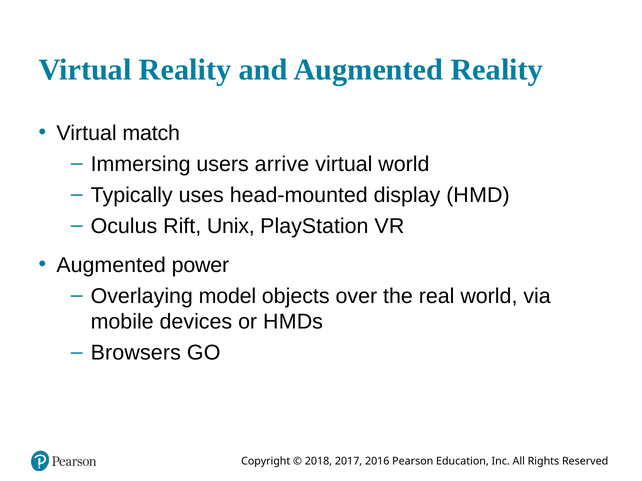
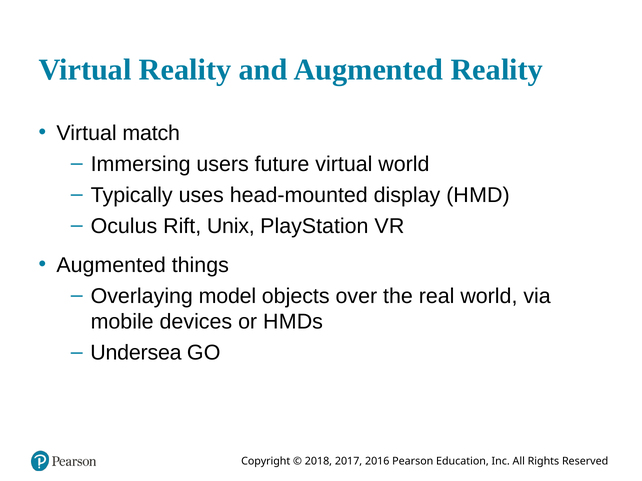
arrive: arrive -> future
power: power -> things
Browsers: Browsers -> Undersea
